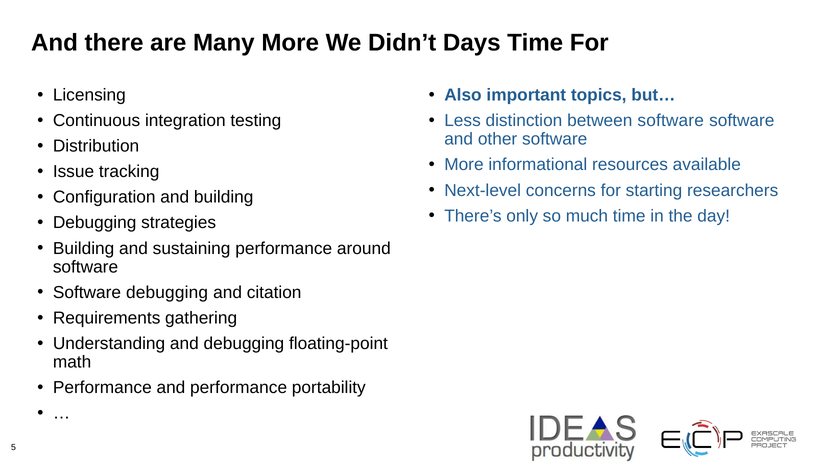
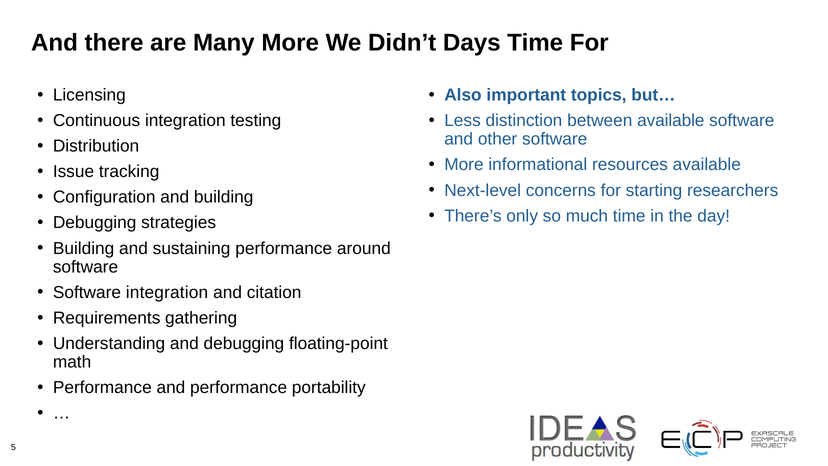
between software: software -> available
Software debugging: debugging -> integration
